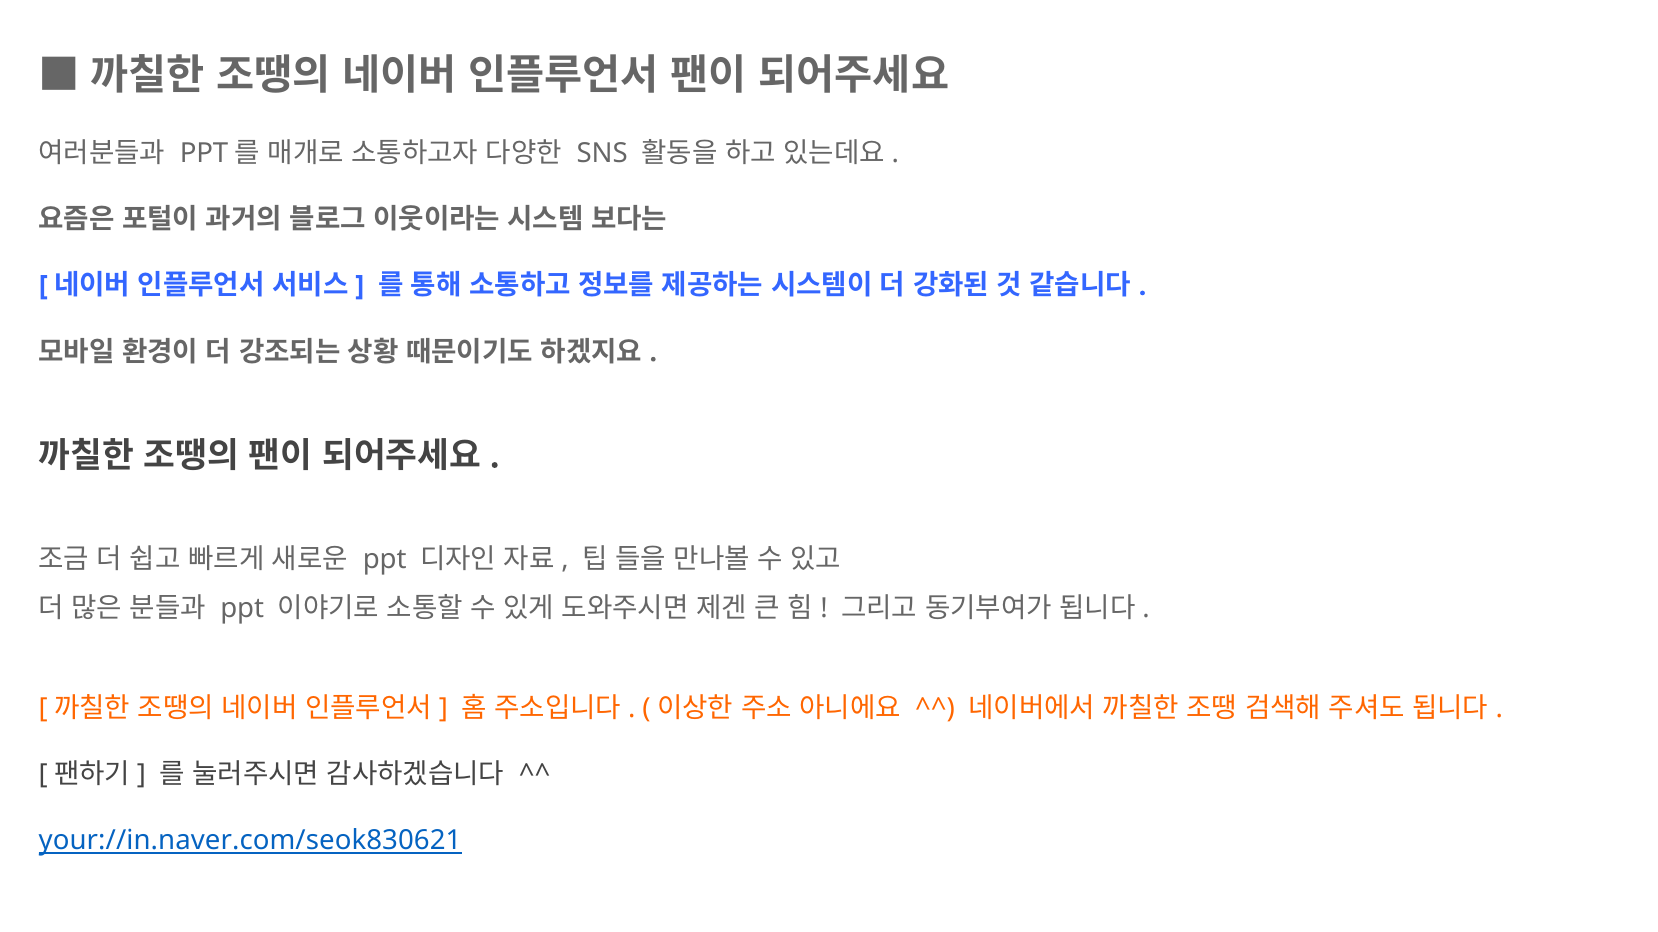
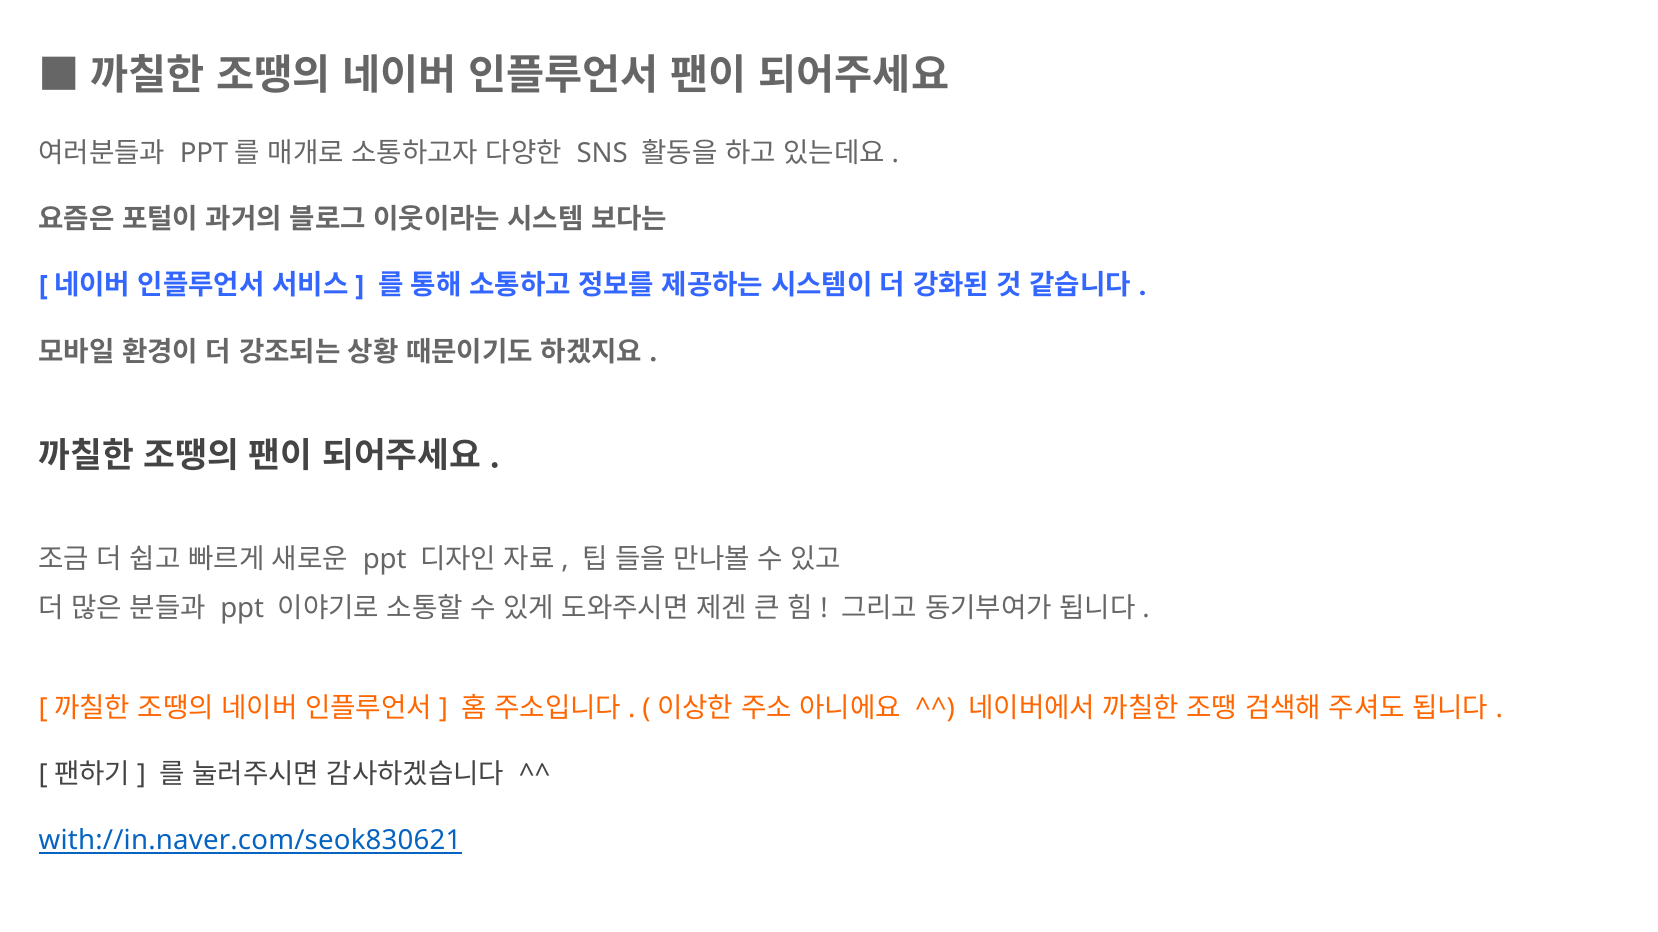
your://in.naver.com/seok830621: your://in.naver.com/seok830621 -> with://in.naver.com/seok830621
